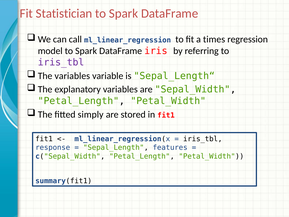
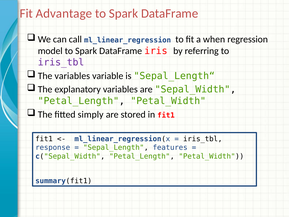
Statistician: Statistician -> Advantage
times: times -> when
